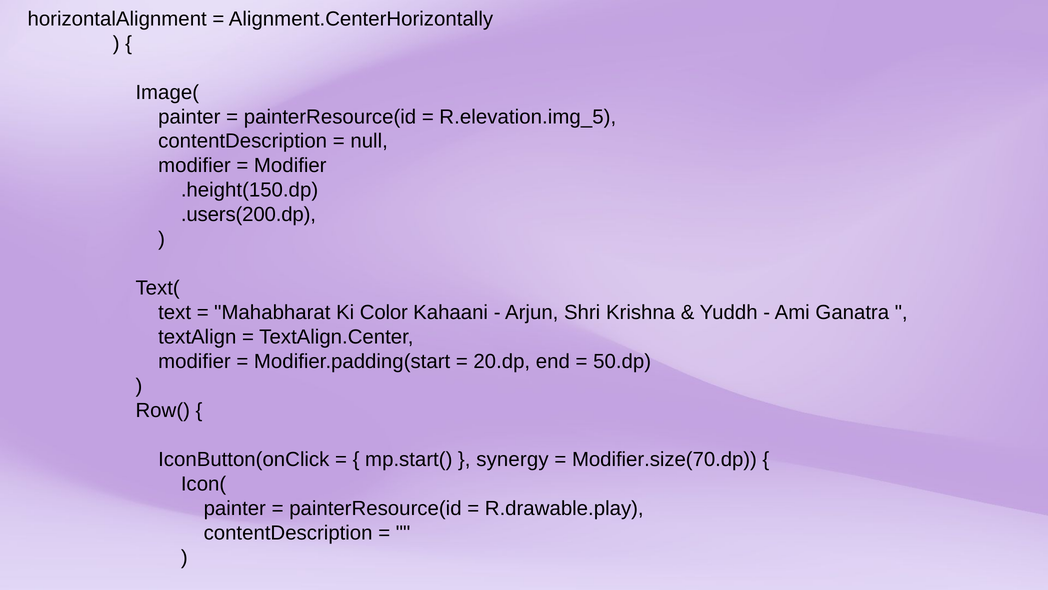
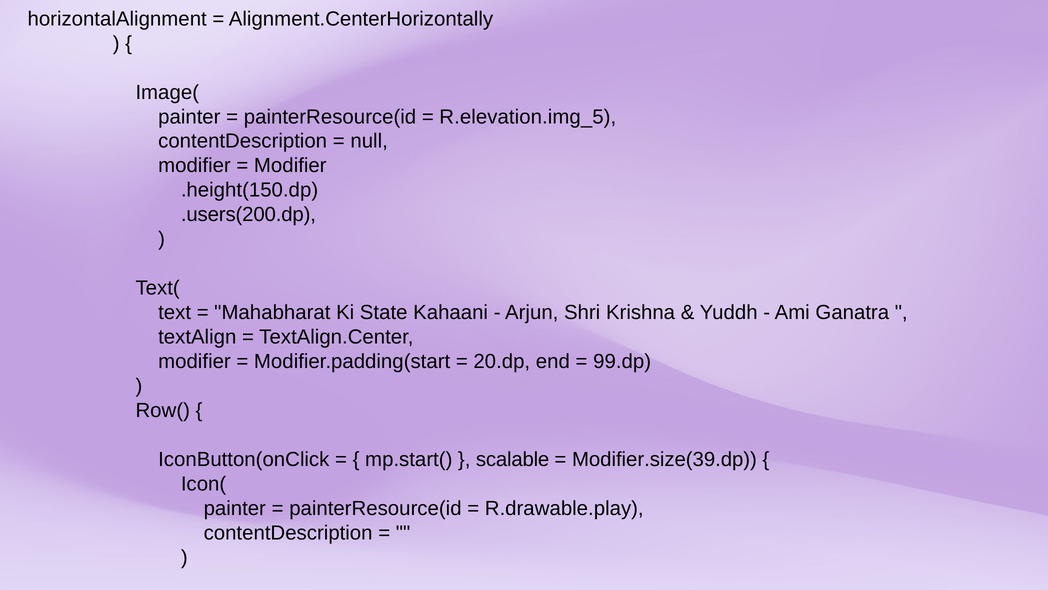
Color: Color -> State
50.dp: 50.dp -> 99.dp
synergy: synergy -> scalable
Modifier.size(70.dp: Modifier.size(70.dp -> Modifier.size(39.dp
